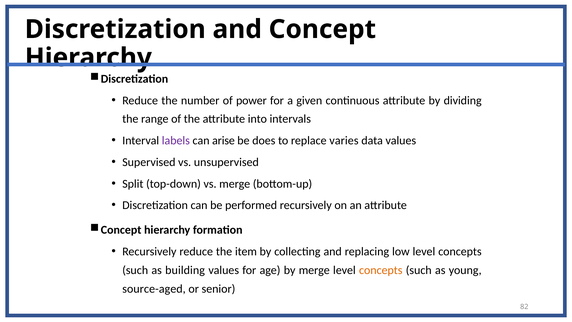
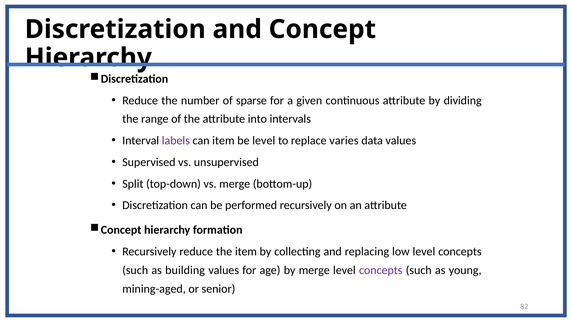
power: power -> sparse
can arise: arise -> item
be does: does -> level
concepts at (381, 270) colour: orange -> purple
source-aged: source-aged -> mining-aged
